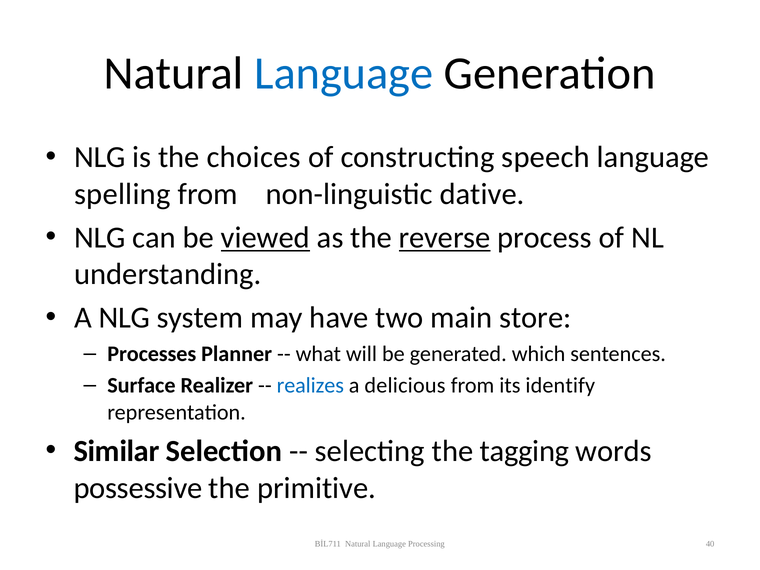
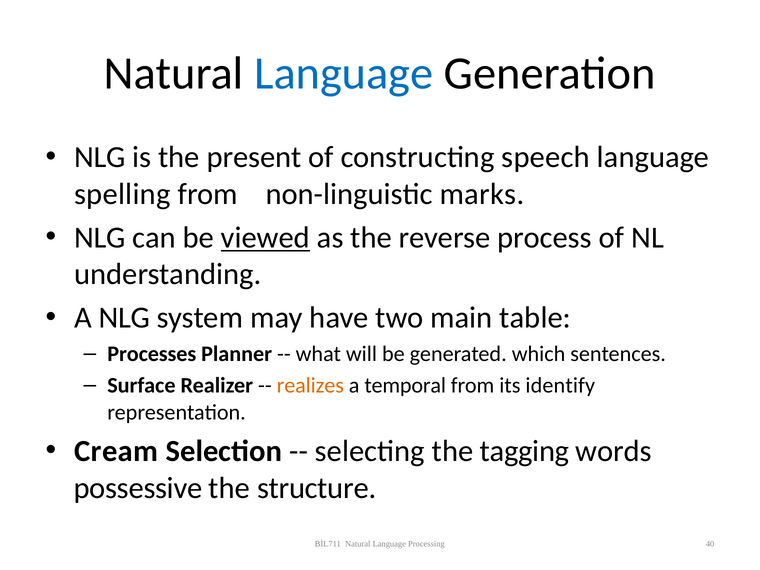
choices: choices -> present
dative: dative -> marks
reverse underline: present -> none
store: store -> table
realizes colour: blue -> orange
delicious: delicious -> temporal
Similar: Similar -> Cream
primitive: primitive -> structure
